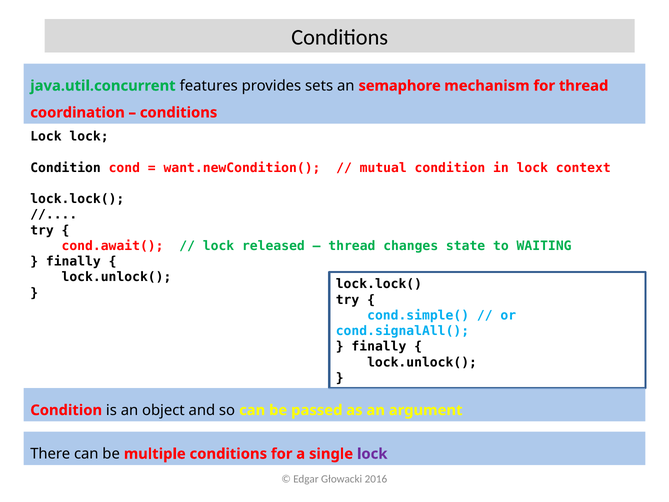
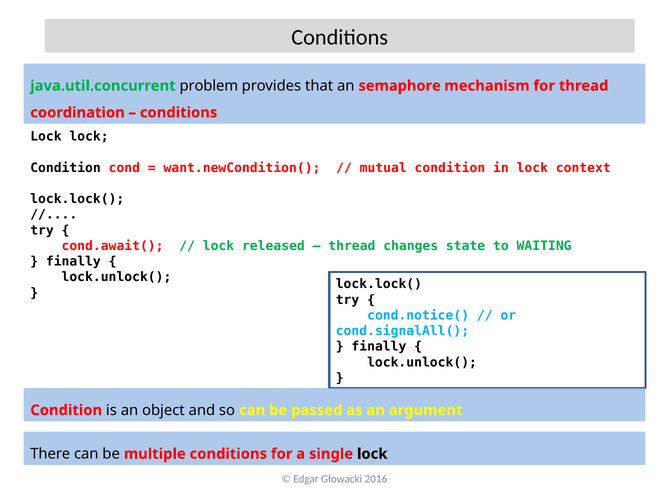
features: features -> problem
sets: sets -> that
cond.simple(: cond.simple( -> cond.notice(
lock at (372, 454) colour: purple -> black
